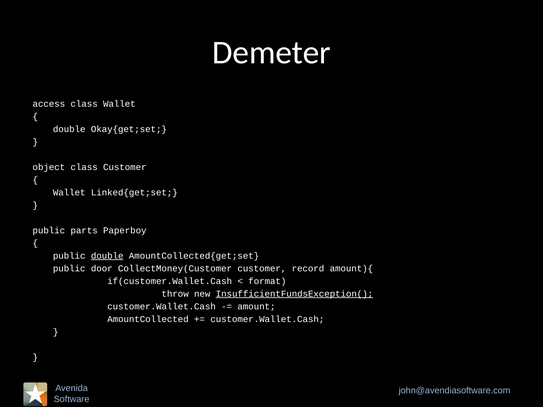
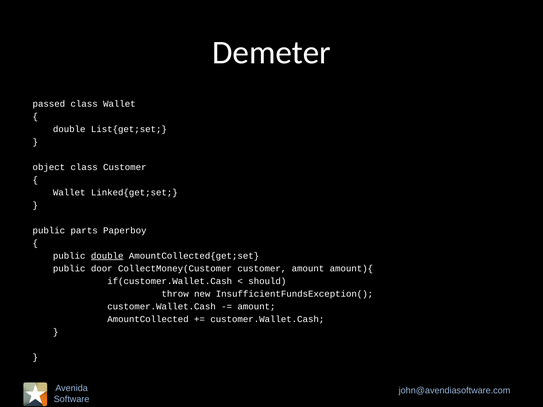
access: access -> passed
Okay{get;set: Okay{get;set -> List{get;set
customer record: record -> amount
format: format -> should
InsufficientFundsException( underline: present -> none
